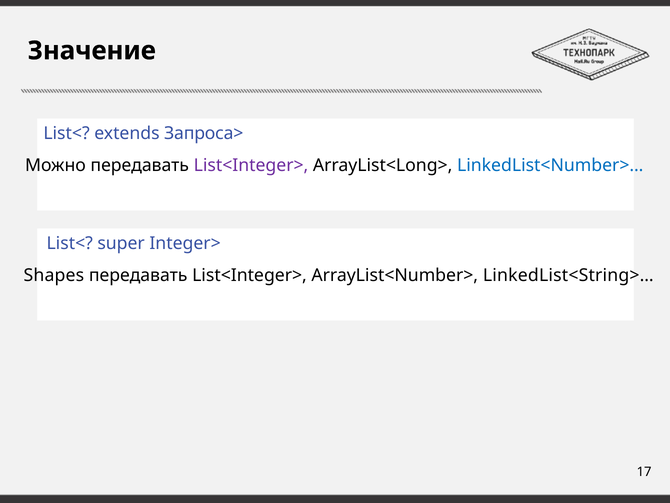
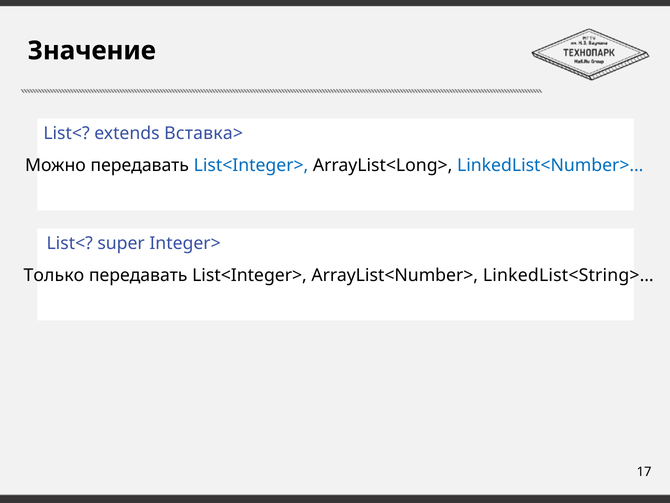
Запроса>: Запроса> -> Вставка>
List<Integer> at (251, 165) colour: purple -> blue
Shapes: Shapes -> Только
